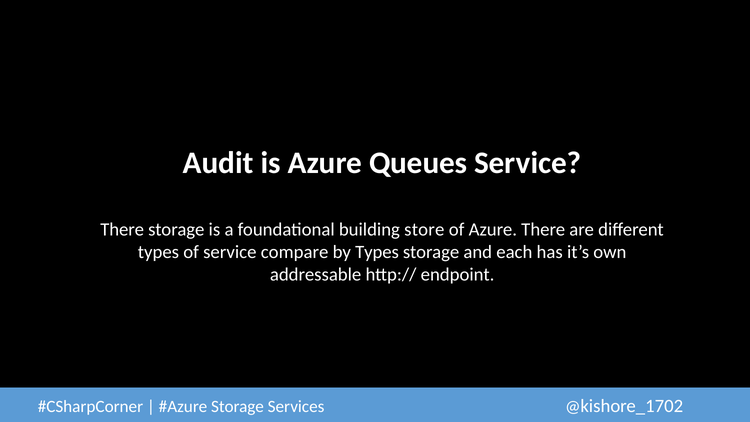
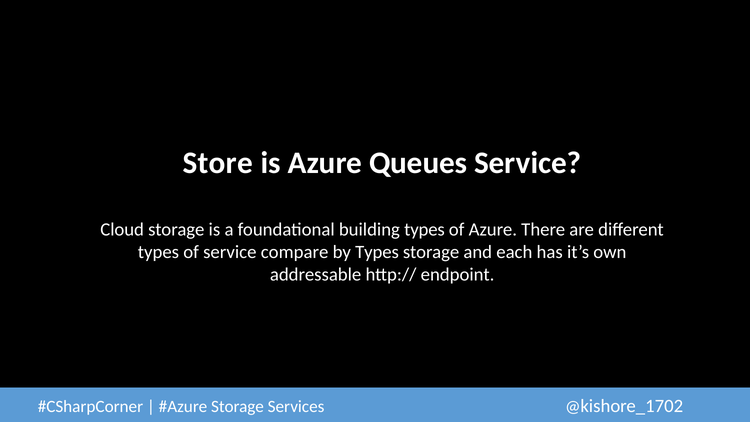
Audit: Audit -> Store
There at (122, 230): There -> Cloud
building store: store -> types
